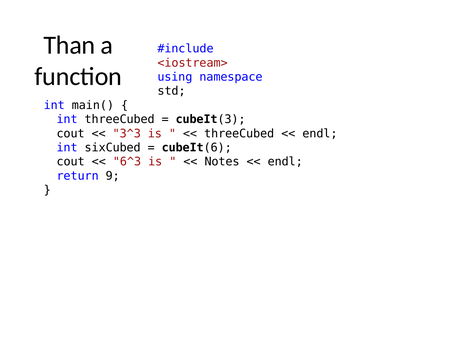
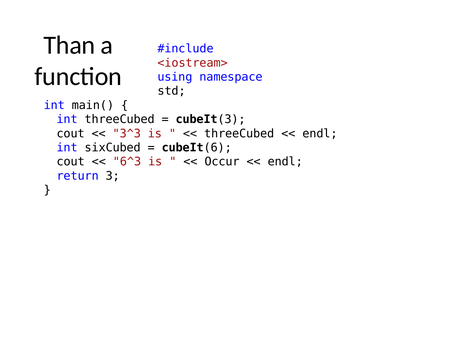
Notes: Notes -> Occur
9: 9 -> 3
